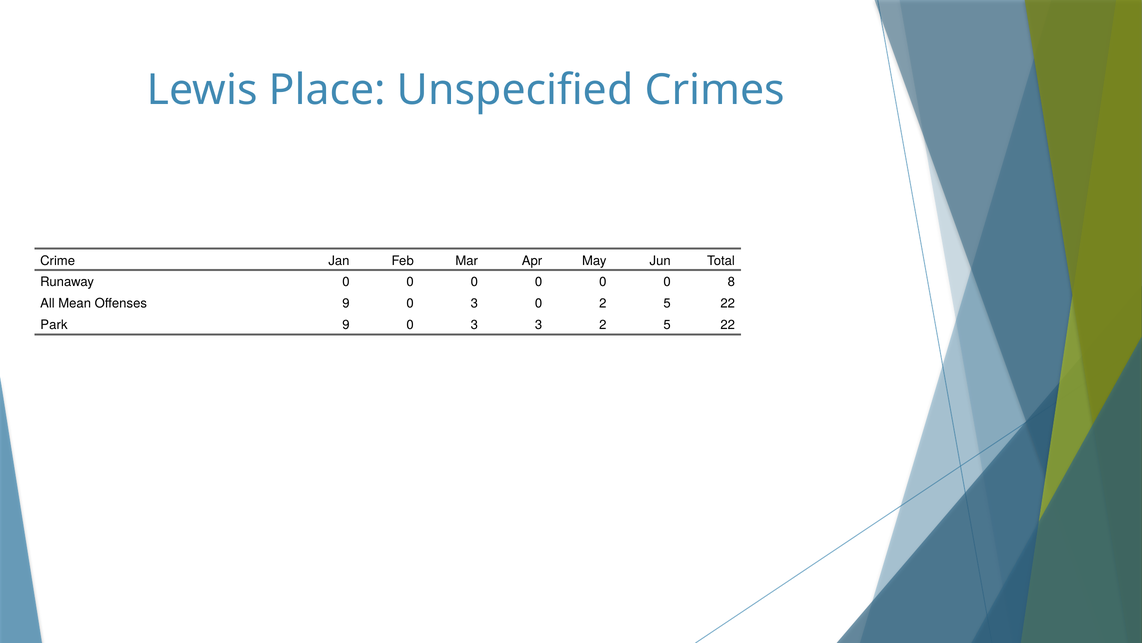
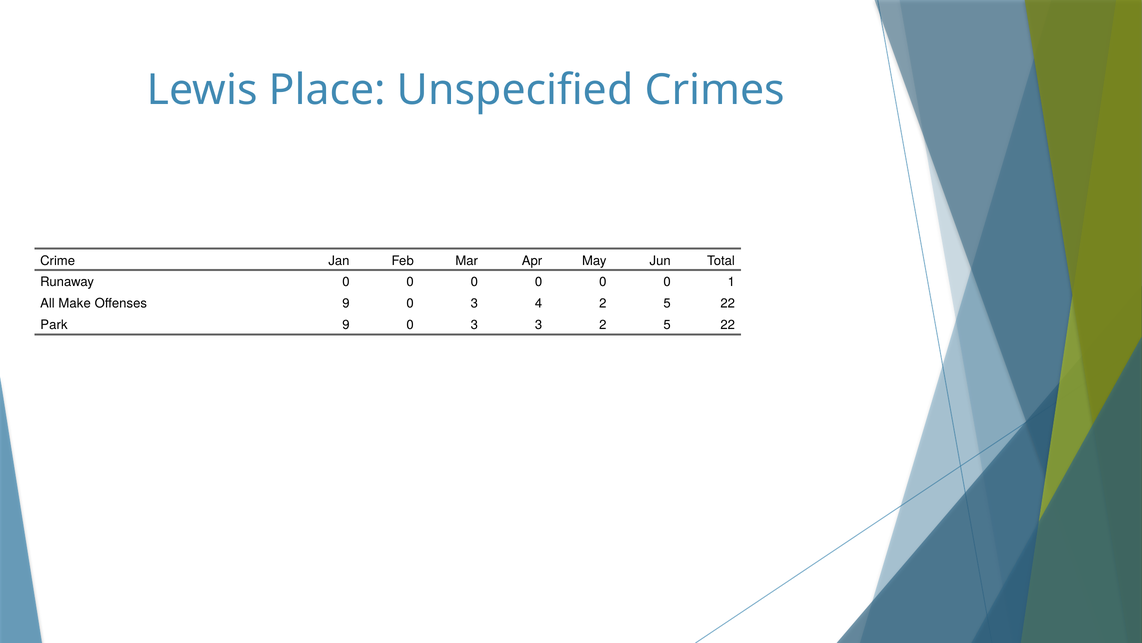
8: 8 -> 1
Mean: Mean -> Make
3 0: 0 -> 4
